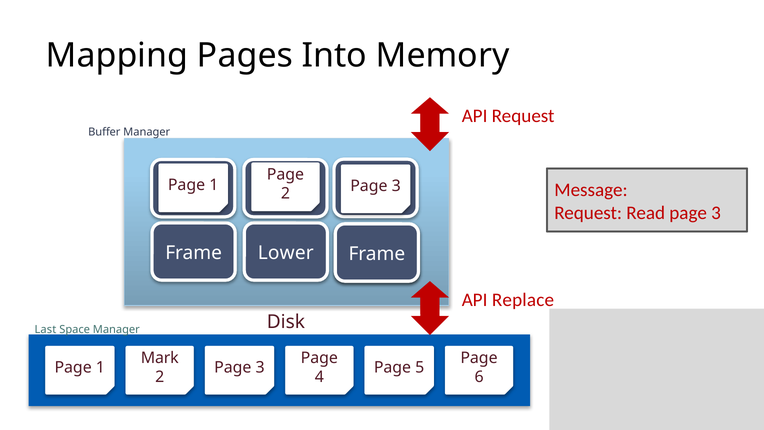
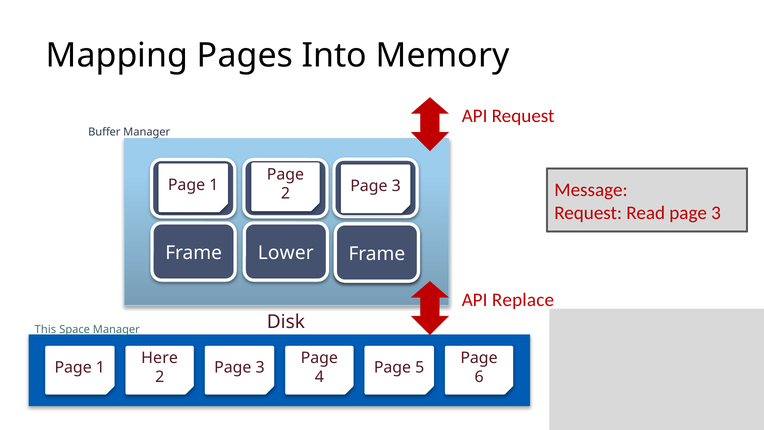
Last: Last -> This
Mark: Mark -> Here
